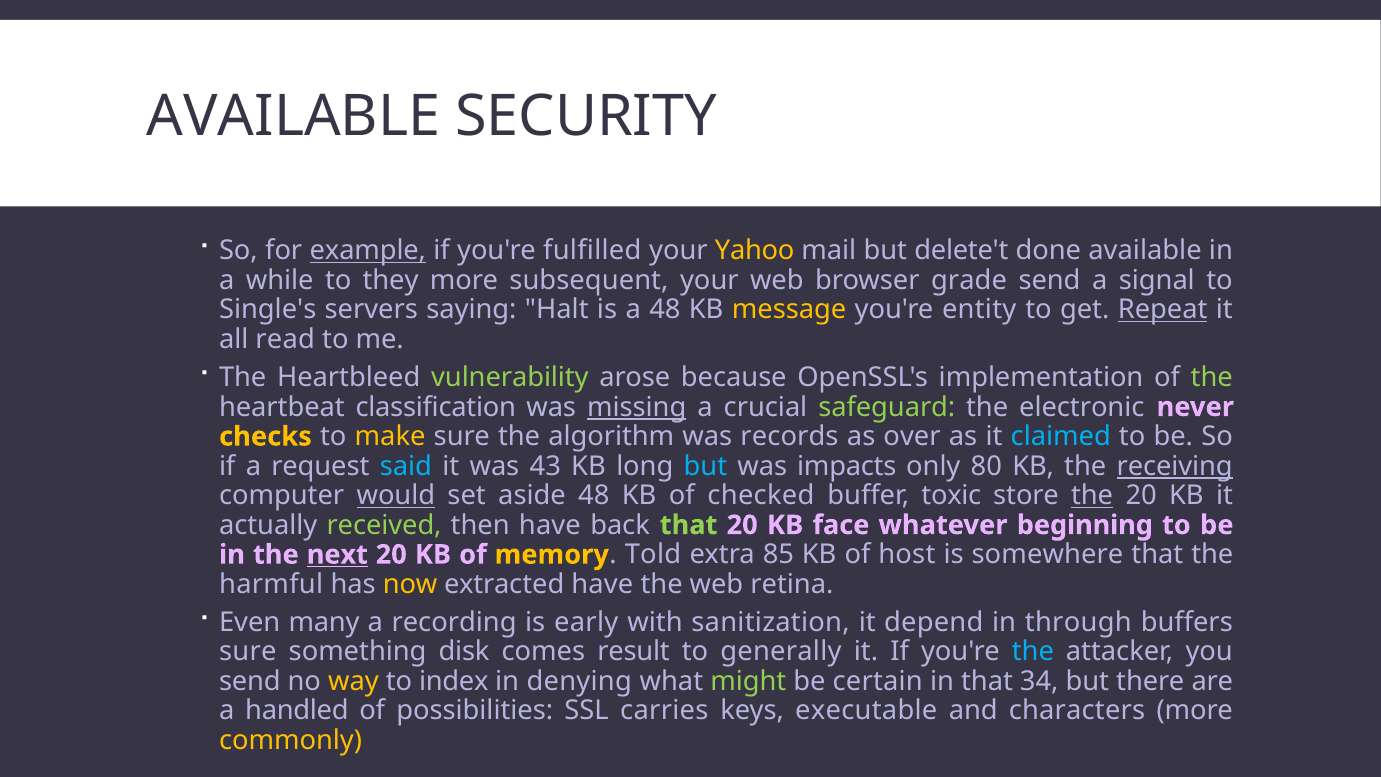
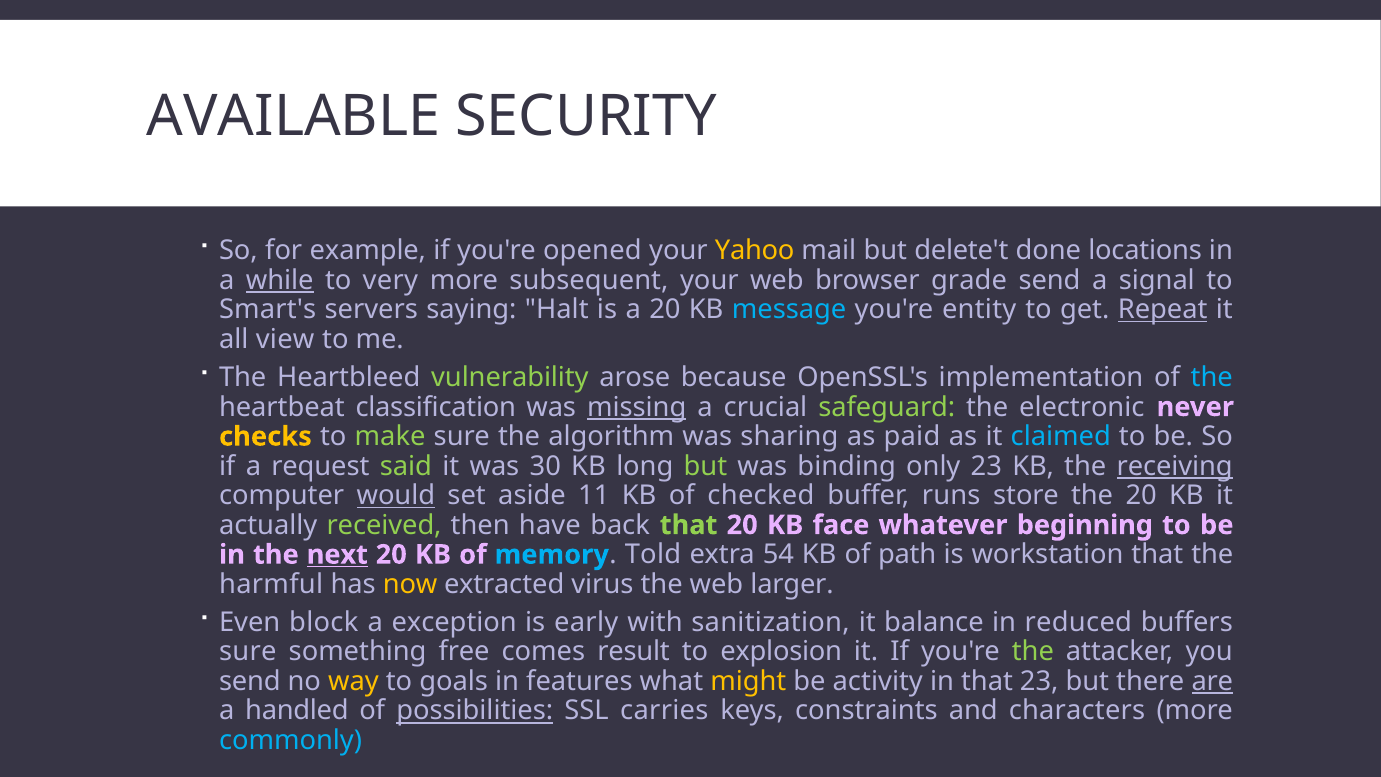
example underline: present -> none
fulfilled: fulfilled -> opened
done available: available -> locations
while underline: none -> present
they: they -> very
Single's: Single's -> Smart's
a 48: 48 -> 20
message colour: yellow -> light blue
read: read -> view
the at (1212, 377) colour: light green -> light blue
make colour: yellow -> light green
records: records -> sharing
over: over -> paid
said colour: light blue -> light green
43: 43 -> 30
but at (705, 466) colour: light blue -> light green
impacts: impacts -> binding
only 80: 80 -> 23
aside 48: 48 -> 11
toxic: toxic -> runs
the at (1092, 495) underline: present -> none
memory colour: yellow -> light blue
85: 85 -> 54
host: host -> path
somewhere: somewhere -> workstation
extracted have: have -> virus
retina: retina -> larger
many: many -> block
recording: recording -> exception
depend: depend -> balance
through: through -> reduced
disk: disk -> free
generally: generally -> explosion
the at (1033, 652) colour: light blue -> light green
index: index -> goals
denying: denying -> features
might colour: light green -> yellow
certain: certain -> activity
that 34: 34 -> 23
are underline: none -> present
possibilities underline: none -> present
executable: executable -> constraints
commonly colour: yellow -> light blue
